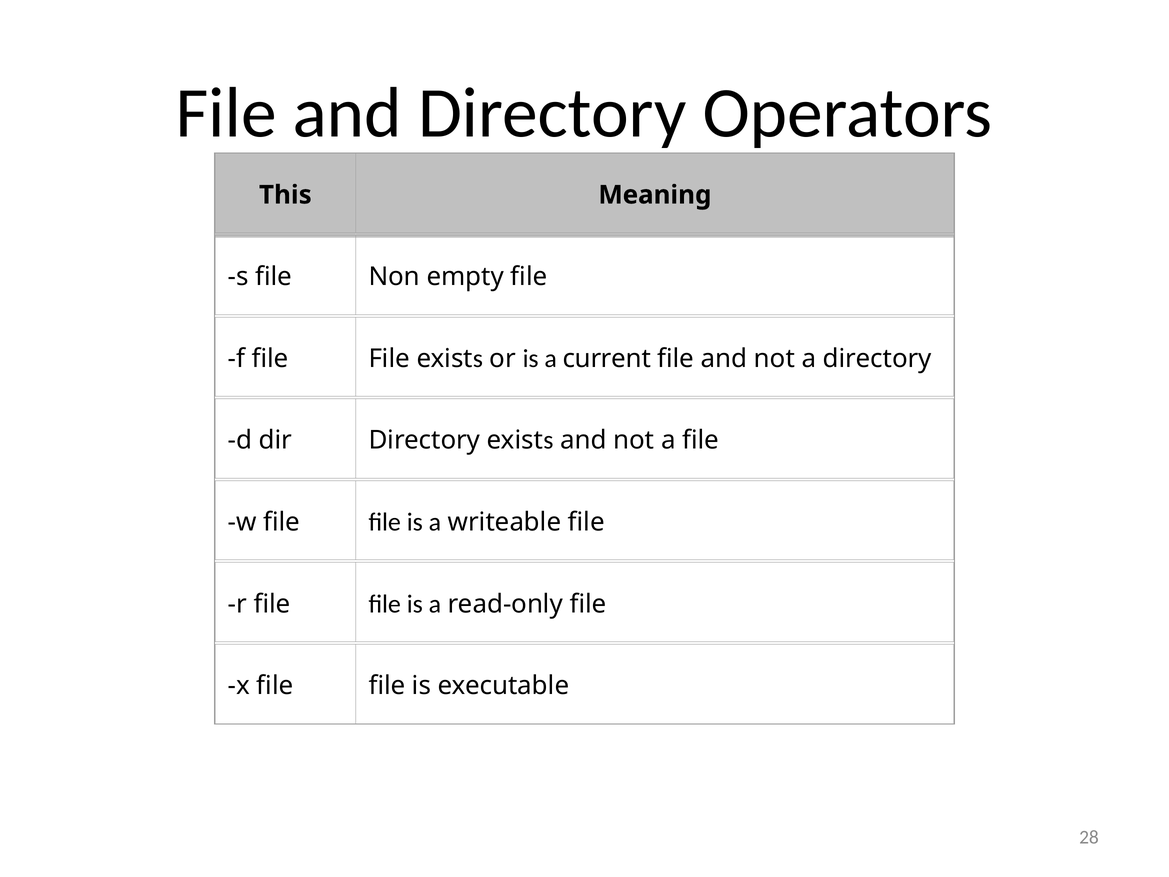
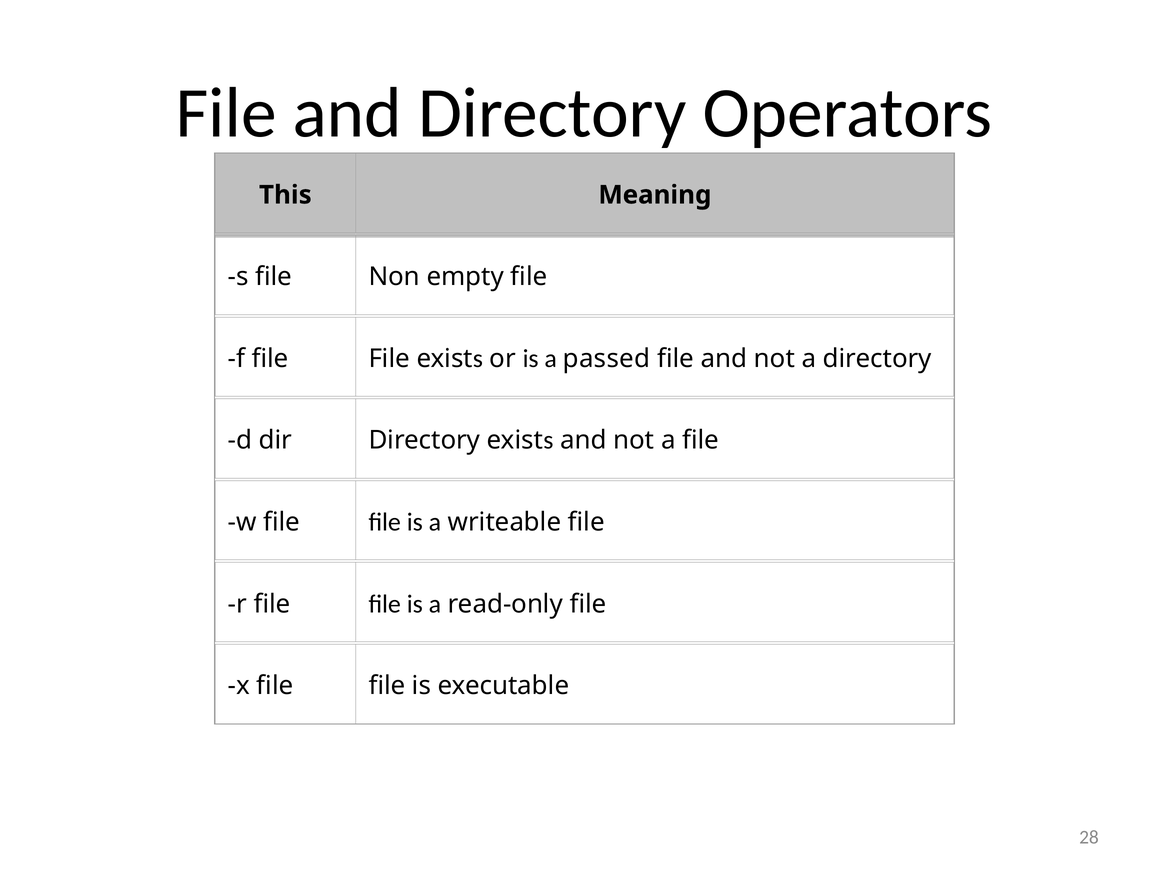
current: current -> passed
